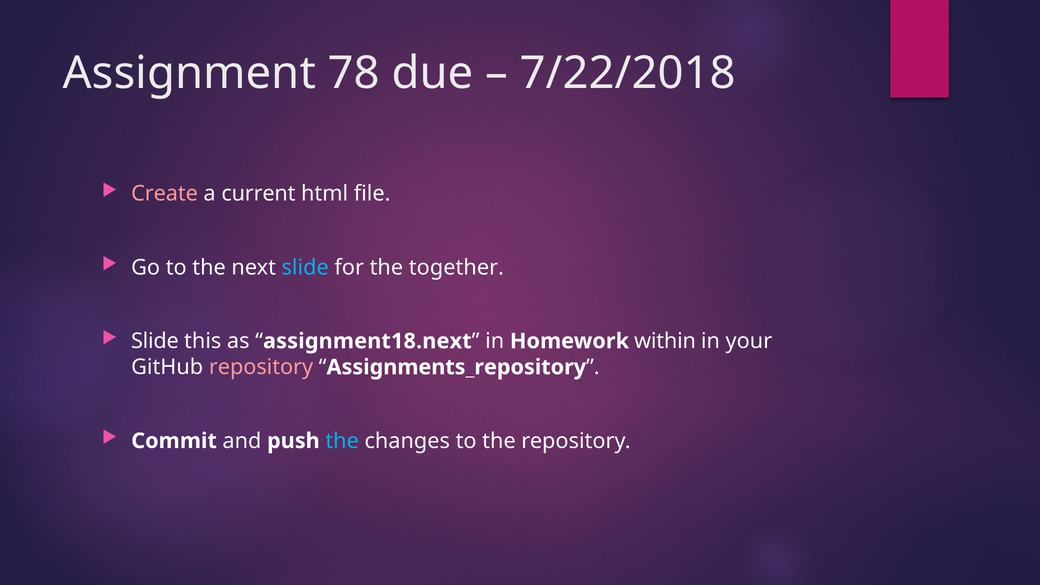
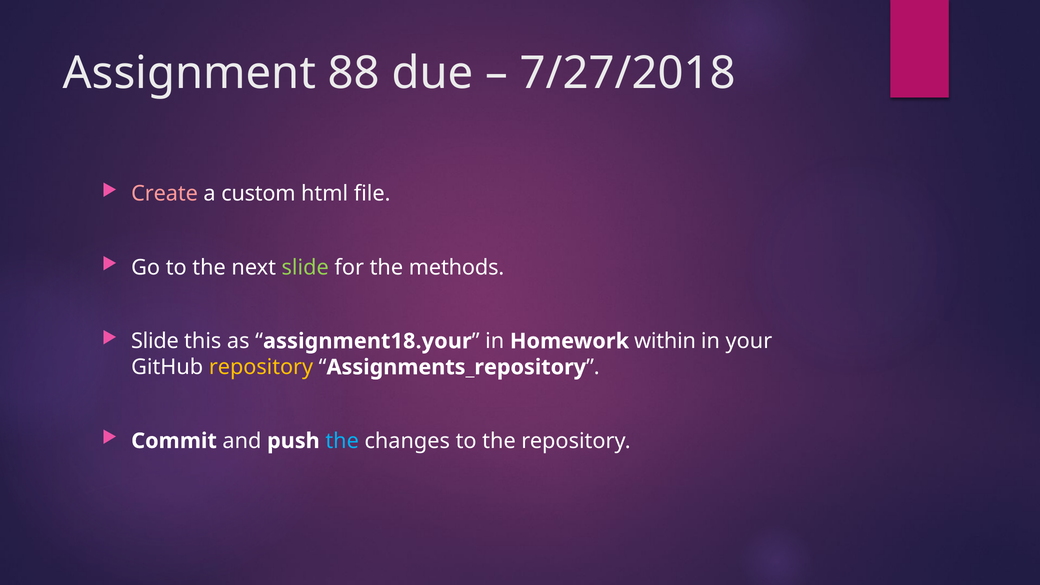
78: 78 -> 88
7/22/2018: 7/22/2018 -> 7/27/2018
current: current -> custom
slide at (305, 267) colour: light blue -> light green
together: together -> methods
assignment18.next: assignment18.next -> assignment18.your
repository at (261, 367) colour: pink -> yellow
